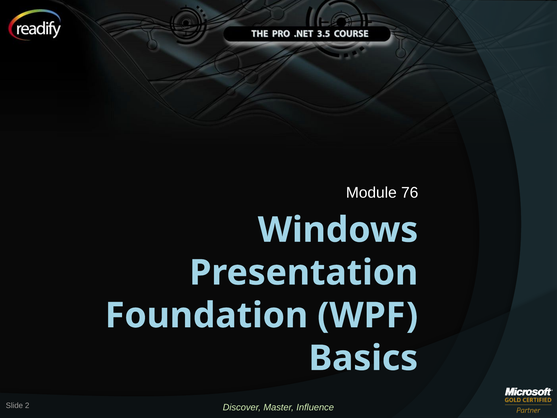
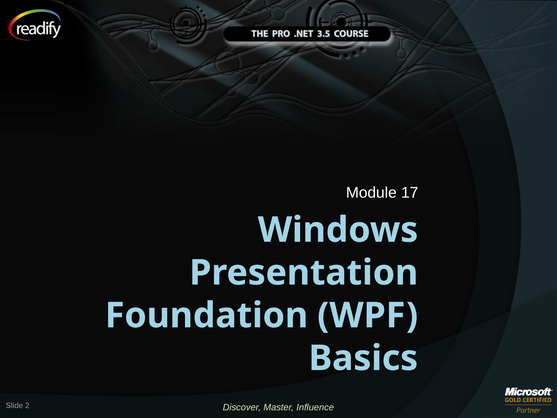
76: 76 -> 17
